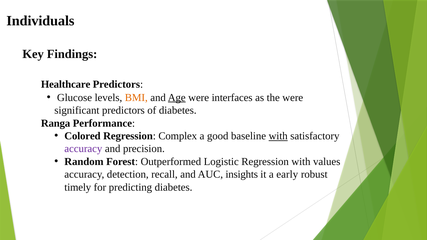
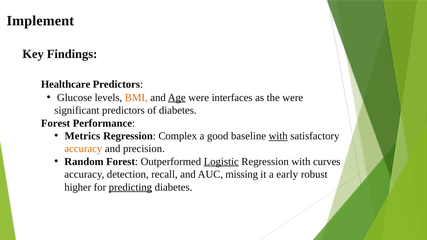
Individuals: Individuals -> Implement
Ranga at (56, 123): Ranga -> Forest
Colored: Colored -> Metrics
accuracy at (83, 149) colour: purple -> orange
Logistic underline: none -> present
values: values -> curves
insights: insights -> missing
timely: timely -> higher
predicting underline: none -> present
